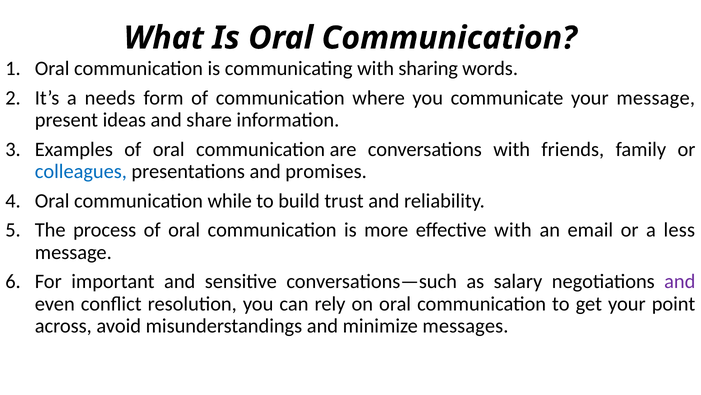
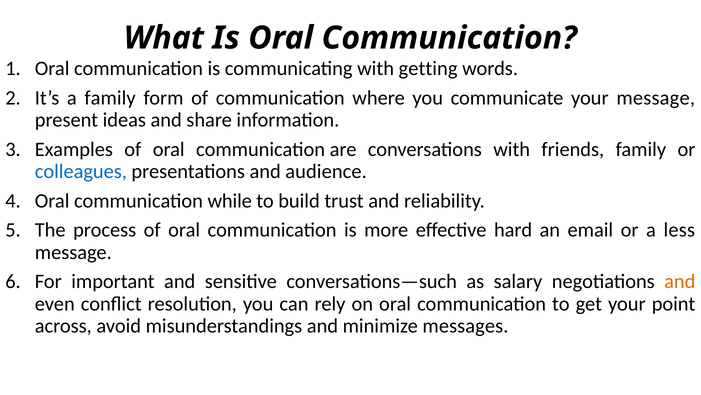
sharing: sharing -> getting
a needs: needs -> family
promises: promises -> audience
effective with: with -> hard
and at (680, 281) colour: purple -> orange
